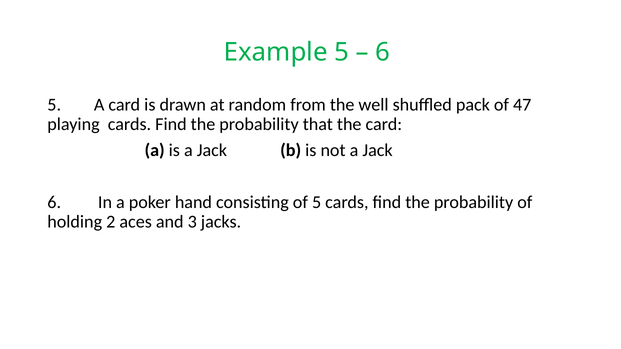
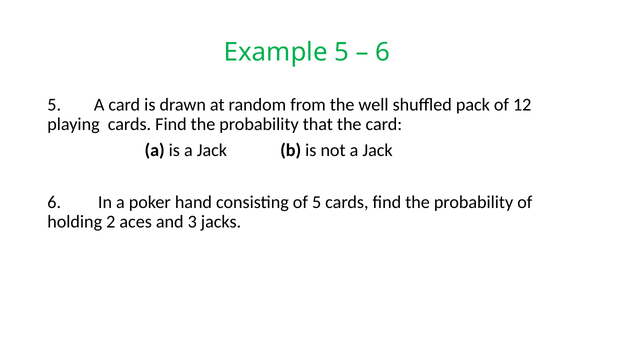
47: 47 -> 12
